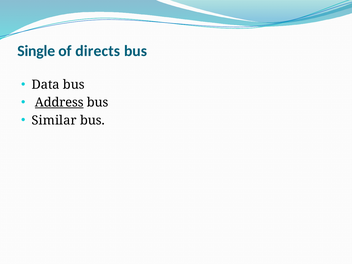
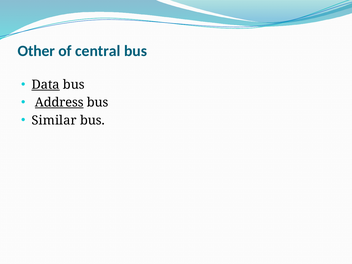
Single: Single -> Other
directs: directs -> central
Data underline: none -> present
